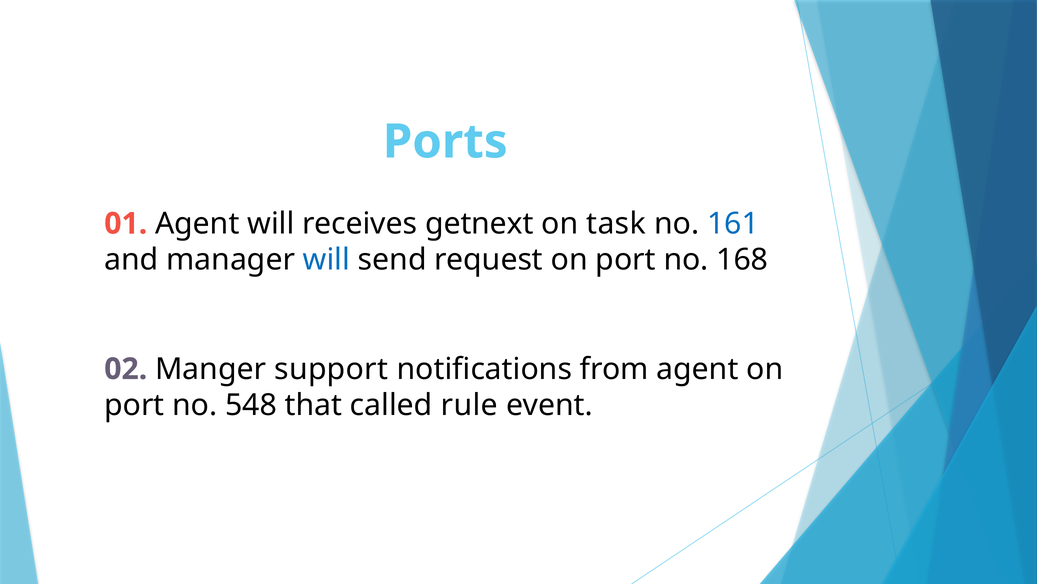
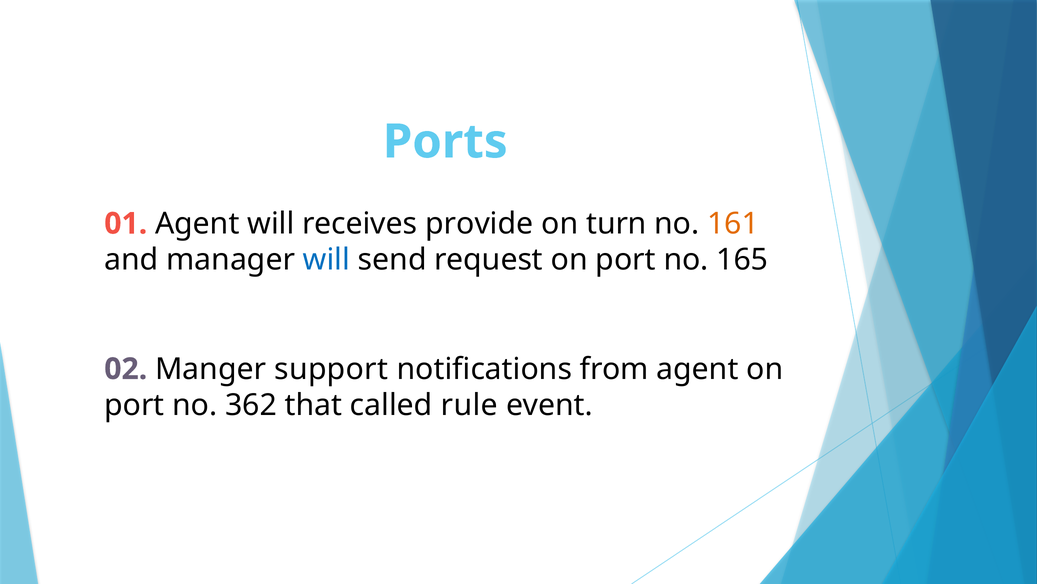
getnext: getnext -> provide
task: task -> turn
161 colour: blue -> orange
168: 168 -> 165
548: 548 -> 362
